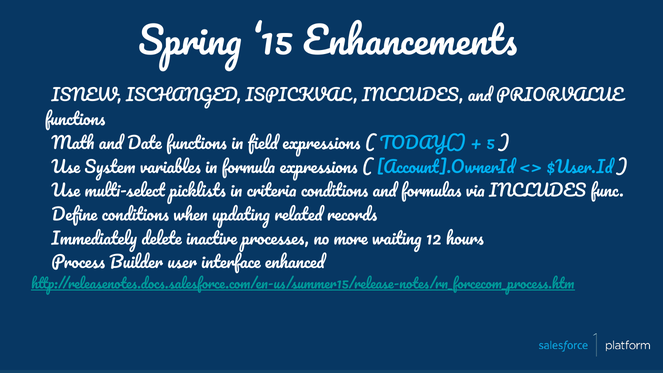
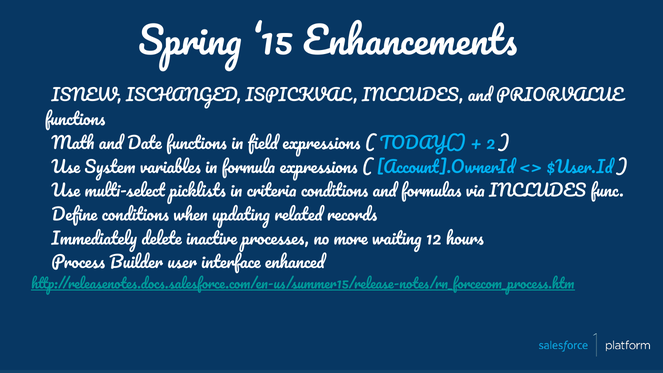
5: 5 -> 2
